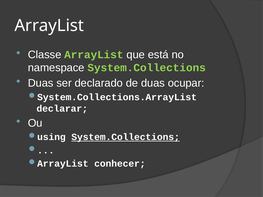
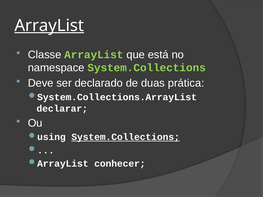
ArrayList at (49, 26) underline: none -> present
Duas at (41, 83): Duas -> Deve
ocupar: ocupar -> prática
